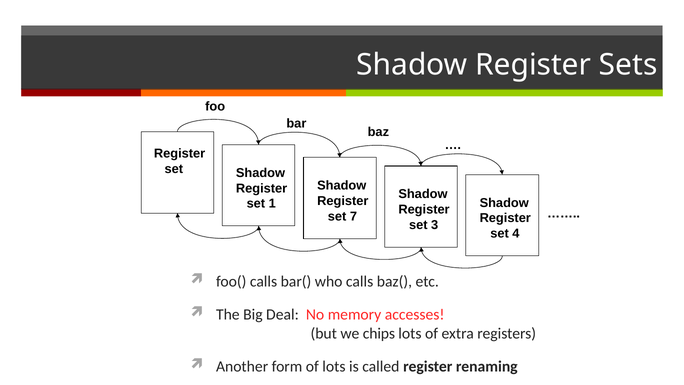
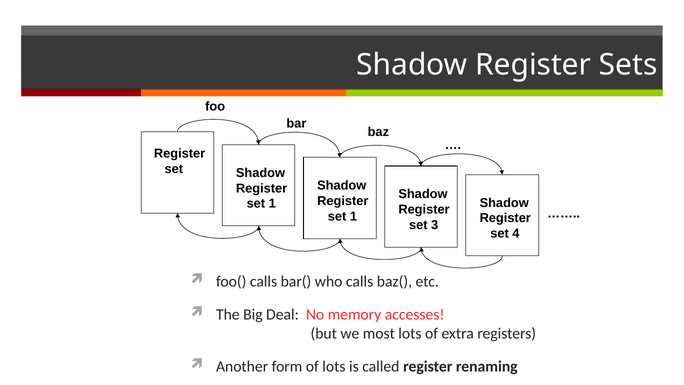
7 at (353, 216): 7 -> 1
chips: chips -> most
